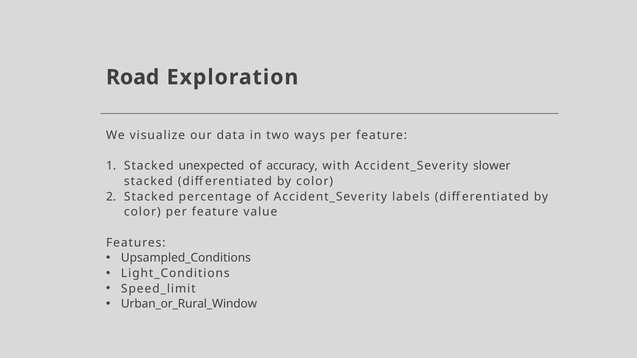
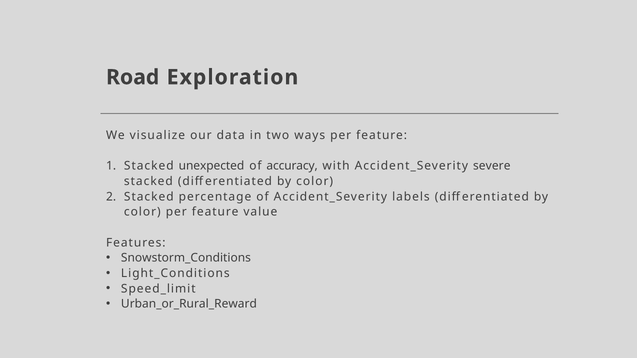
slower: slower -> severe
Upsampled_Conditions: Upsampled_Conditions -> Snowstorm_Conditions
Urban_or_Rural_Window: Urban_or_Rural_Window -> Urban_or_Rural_Reward
